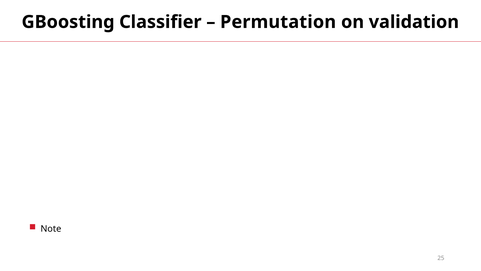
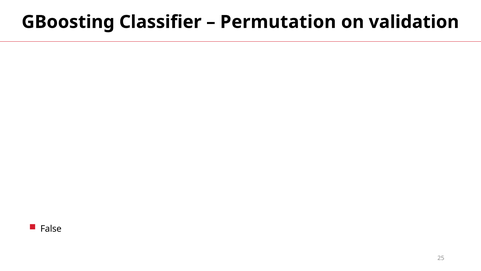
Note: Note -> False
